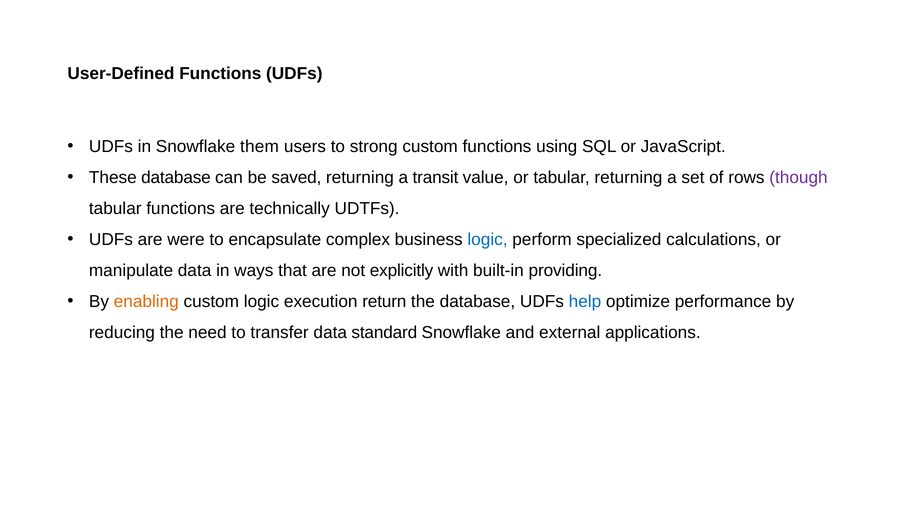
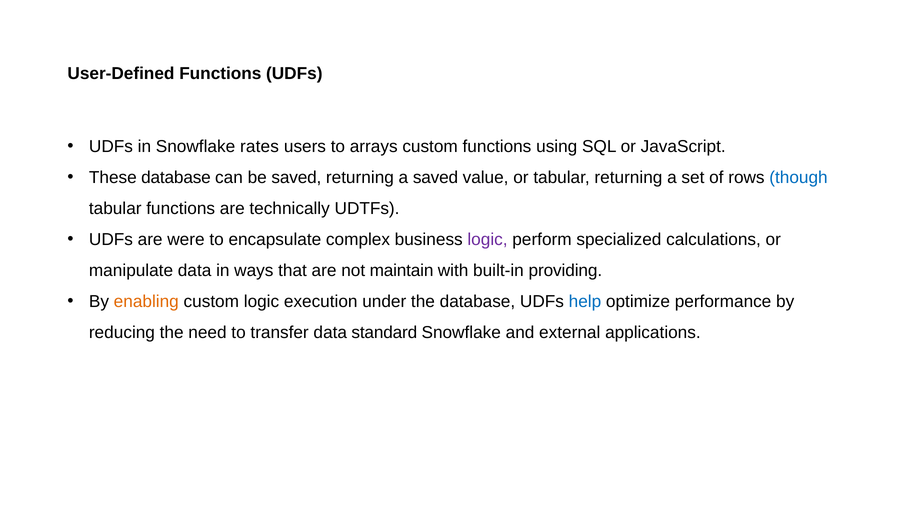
them: them -> rates
strong: strong -> arrays
a transit: transit -> saved
though colour: purple -> blue
logic at (487, 239) colour: blue -> purple
explicitly: explicitly -> maintain
return: return -> under
